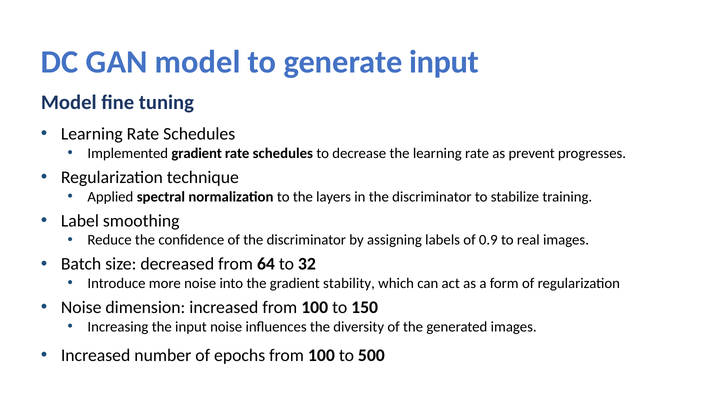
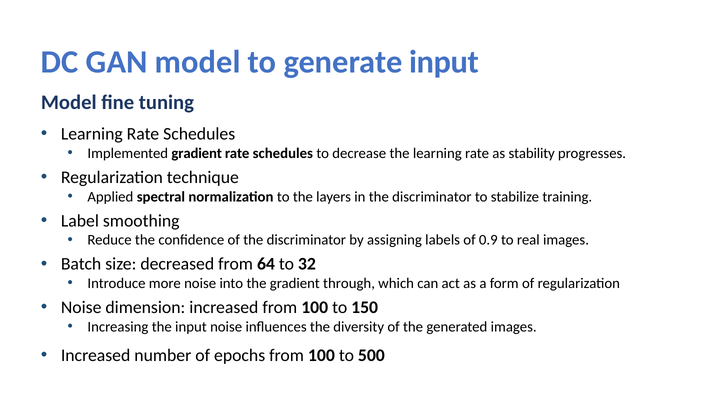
prevent: prevent -> stability
stability: stability -> through
